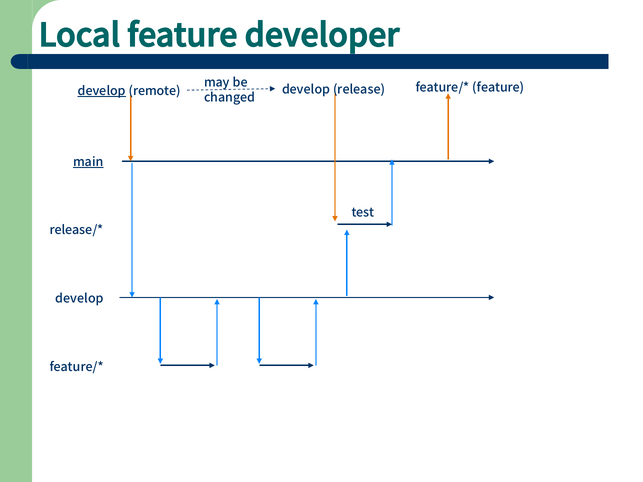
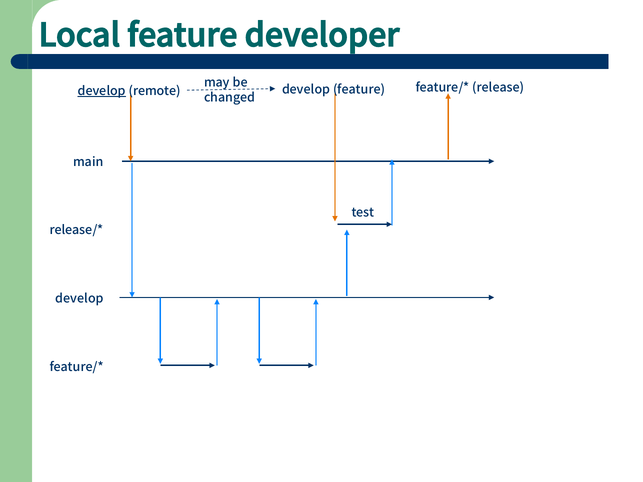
feature at (498, 88): feature -> release
develop release: release -> feature
main underline: present -> none
